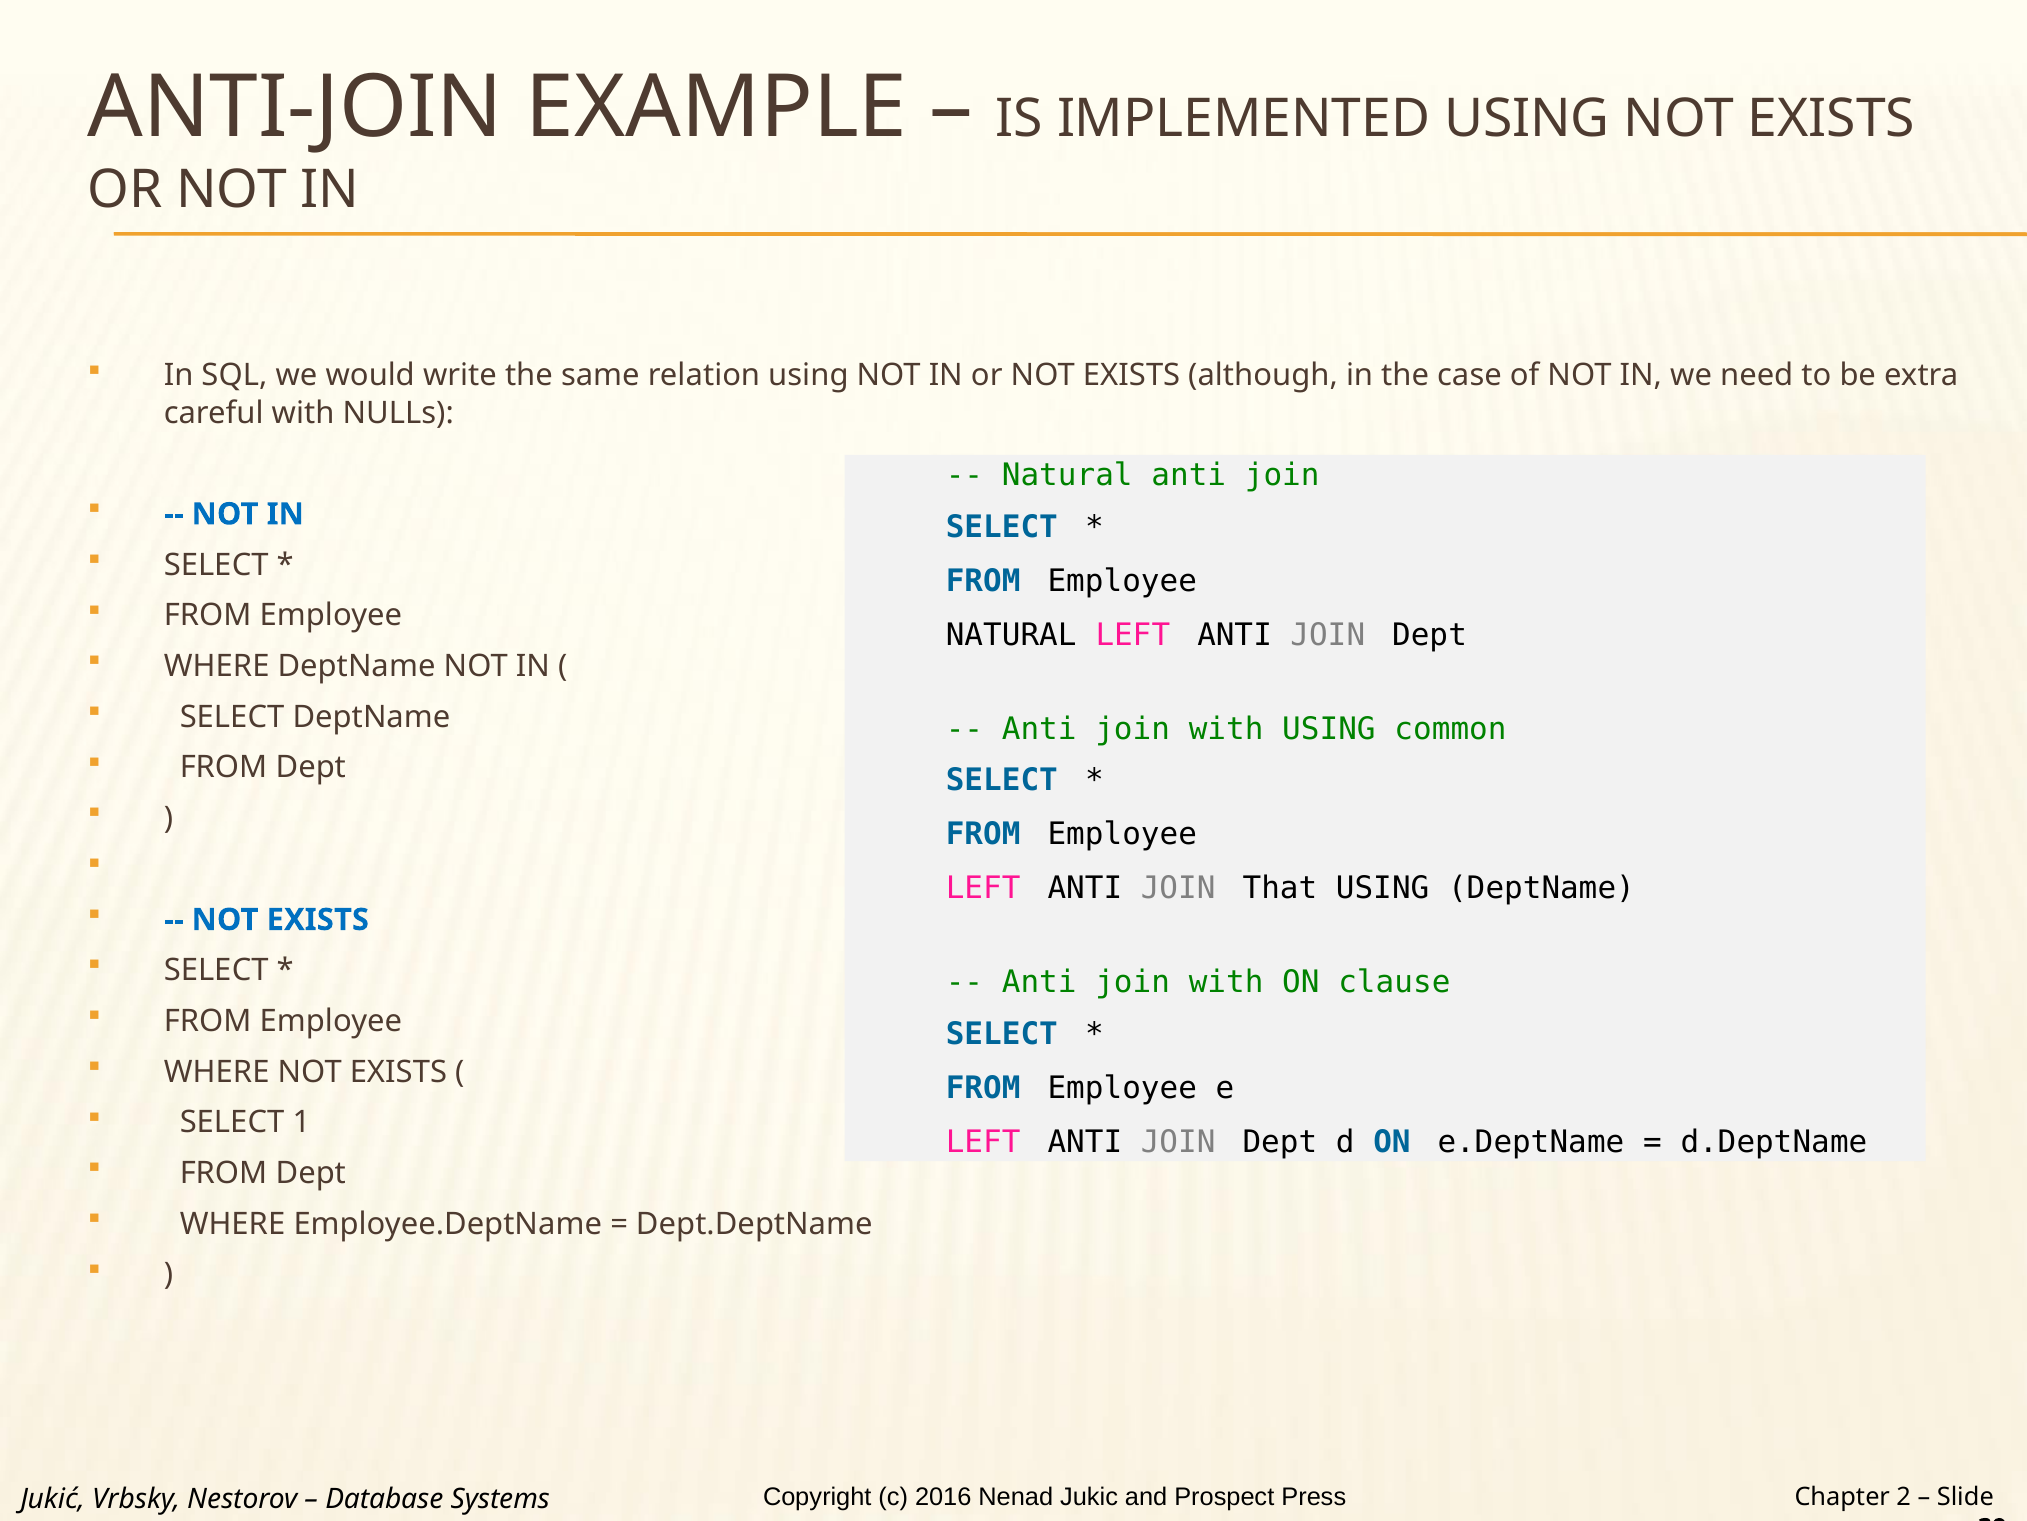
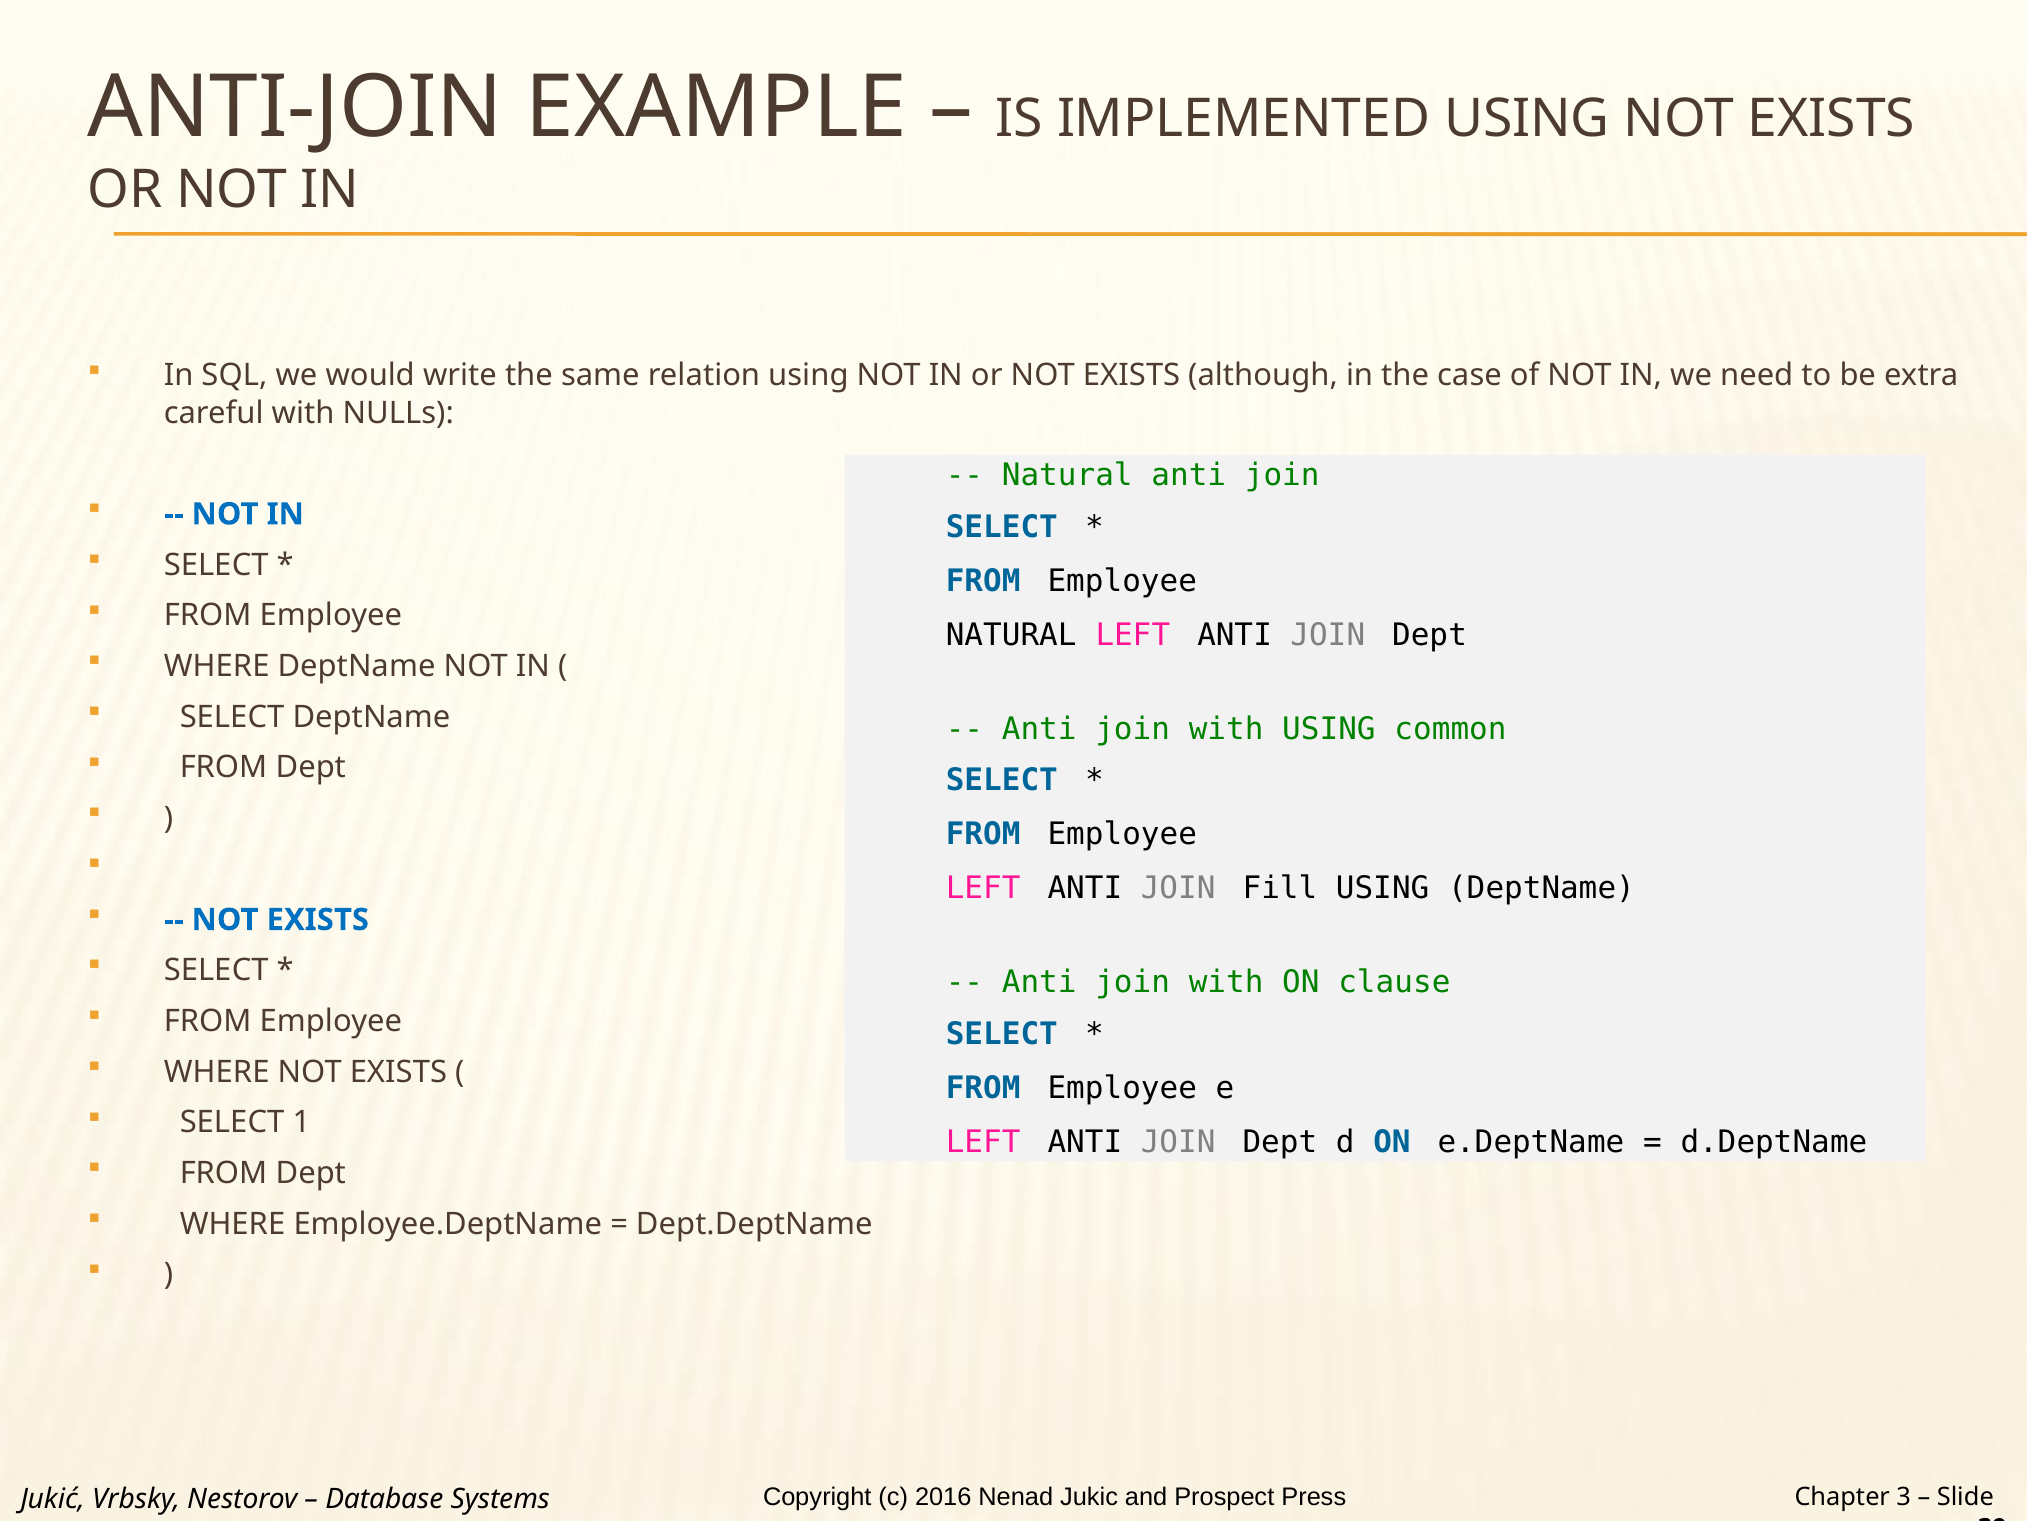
That: That -> Fill
2: 2 -> 3
